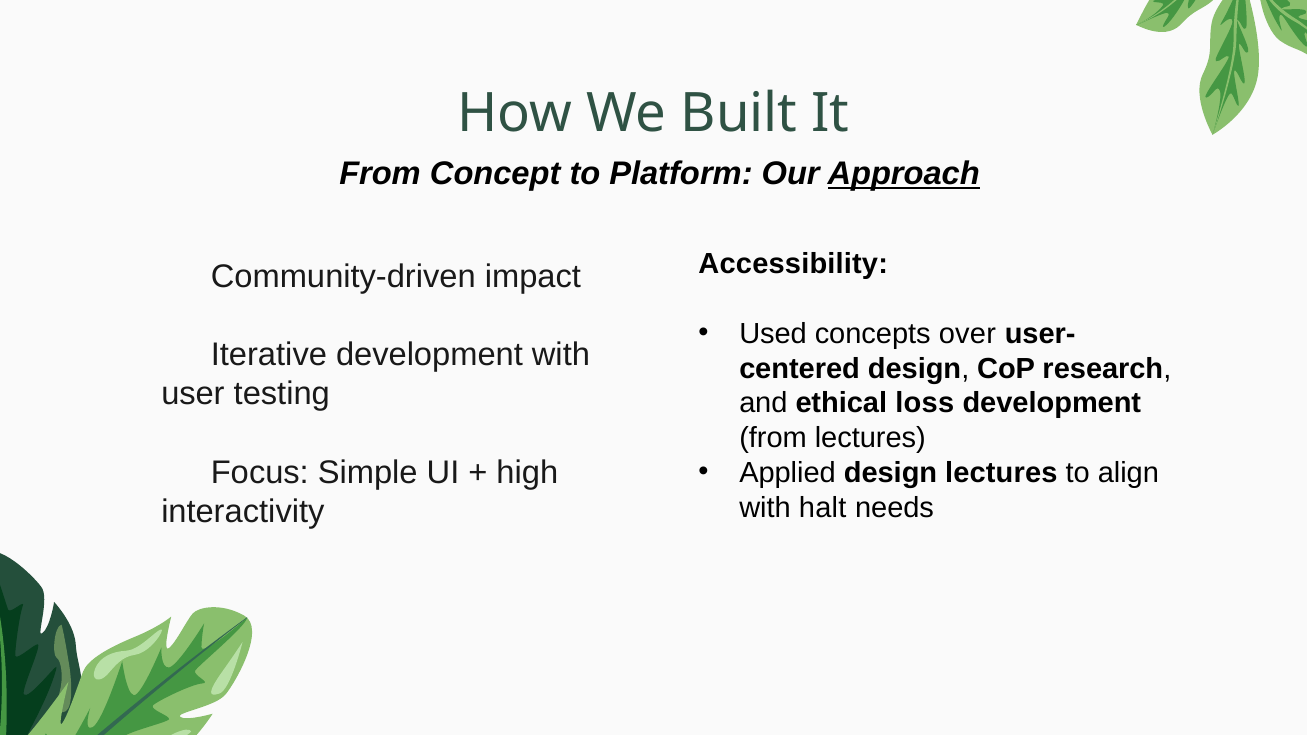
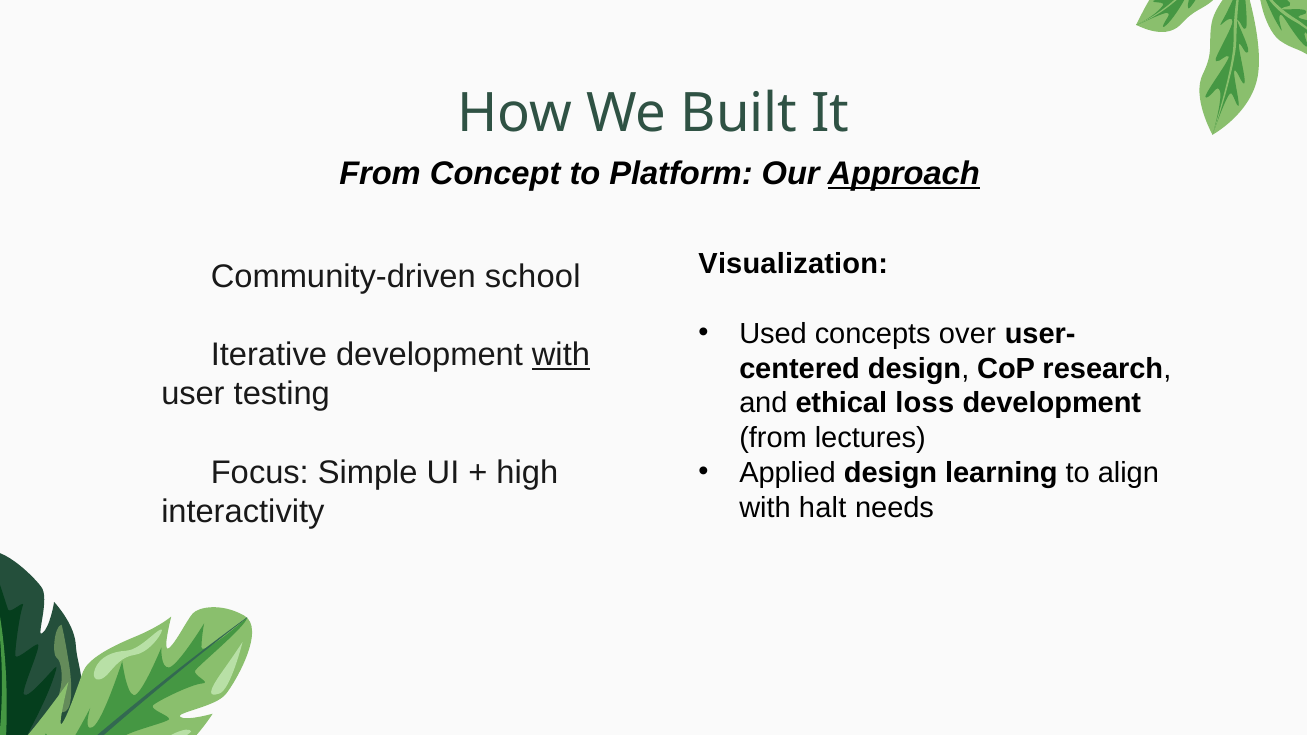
Accessibility: Accessibility -> Visualization
impact: impact -> school
with at (561, 355) underline: none -> present
design lectures: lectures -> learning
